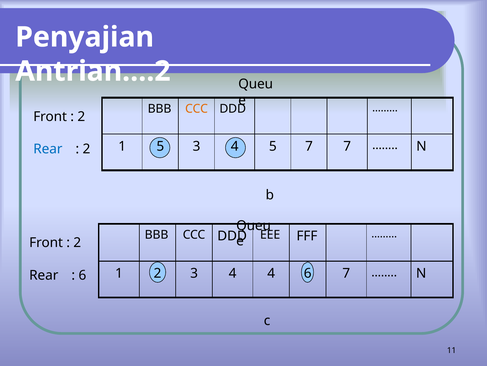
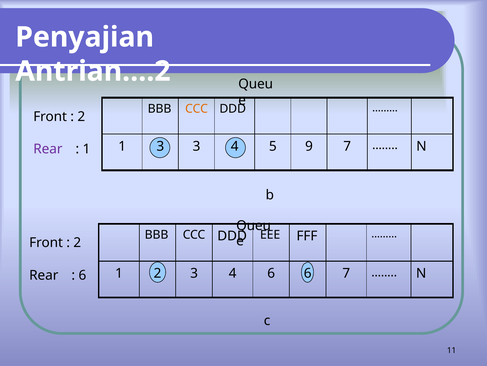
1 5: 5 -> 3
5 7: 7 -> 9
Rear at (48, 149) colour: blue -> purple
2 at (86, 149): 2 -> 1
4 4: 4 -> 6
